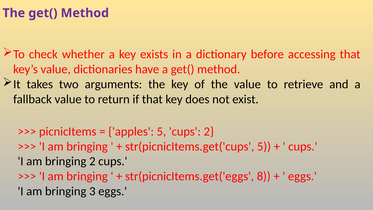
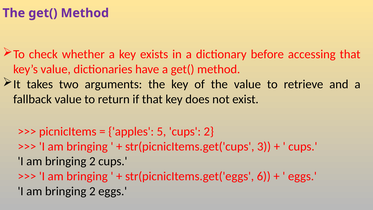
str(picnicItems.get('cups 5: 5 -> 3
8: 8 -> 6
3 at (92, 191): 3 -> 2
